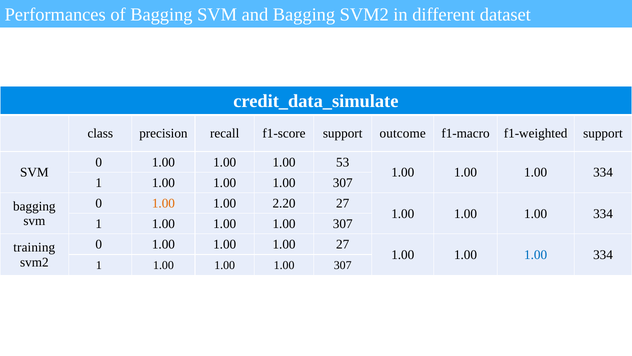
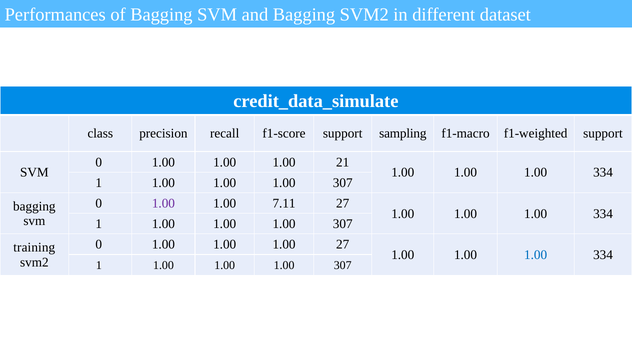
outcome: outcome -> sampling
53: 53 -> 21
1.00 at (163, 203) colour: orange -> purple
2.20: 2.20 -> 7.11
